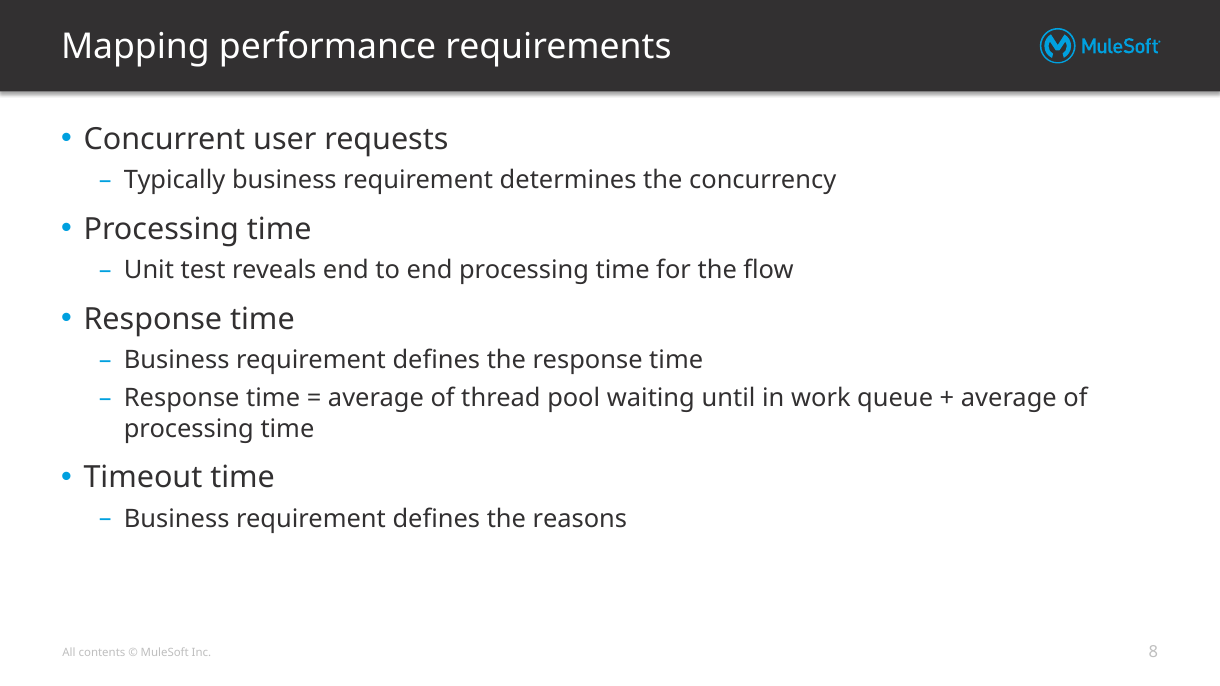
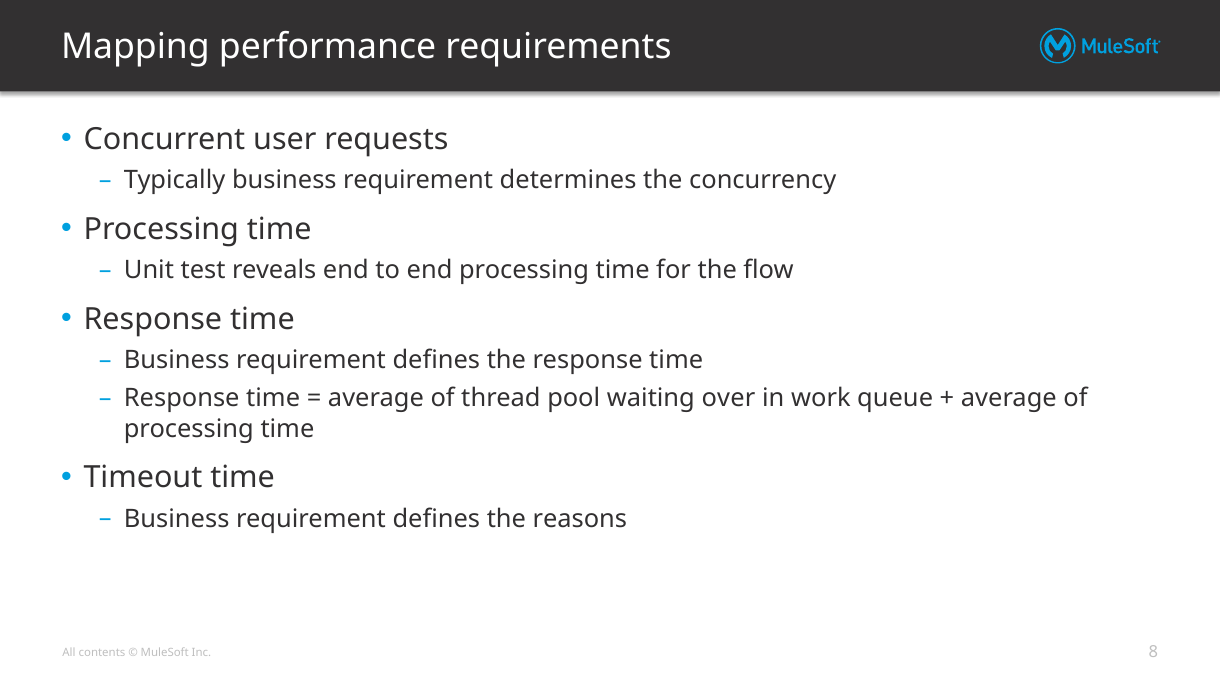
until: until -> over
